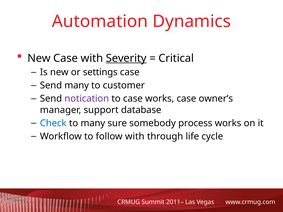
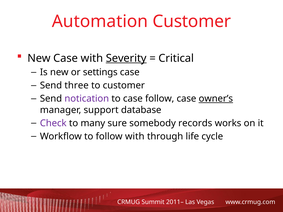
Automation Dynamics: Dynamics -> Customer
Send many: many -> three
case works: works -> follow
owner’s underline: none -> present
Check colour: blue -> purple
process: process -> records
